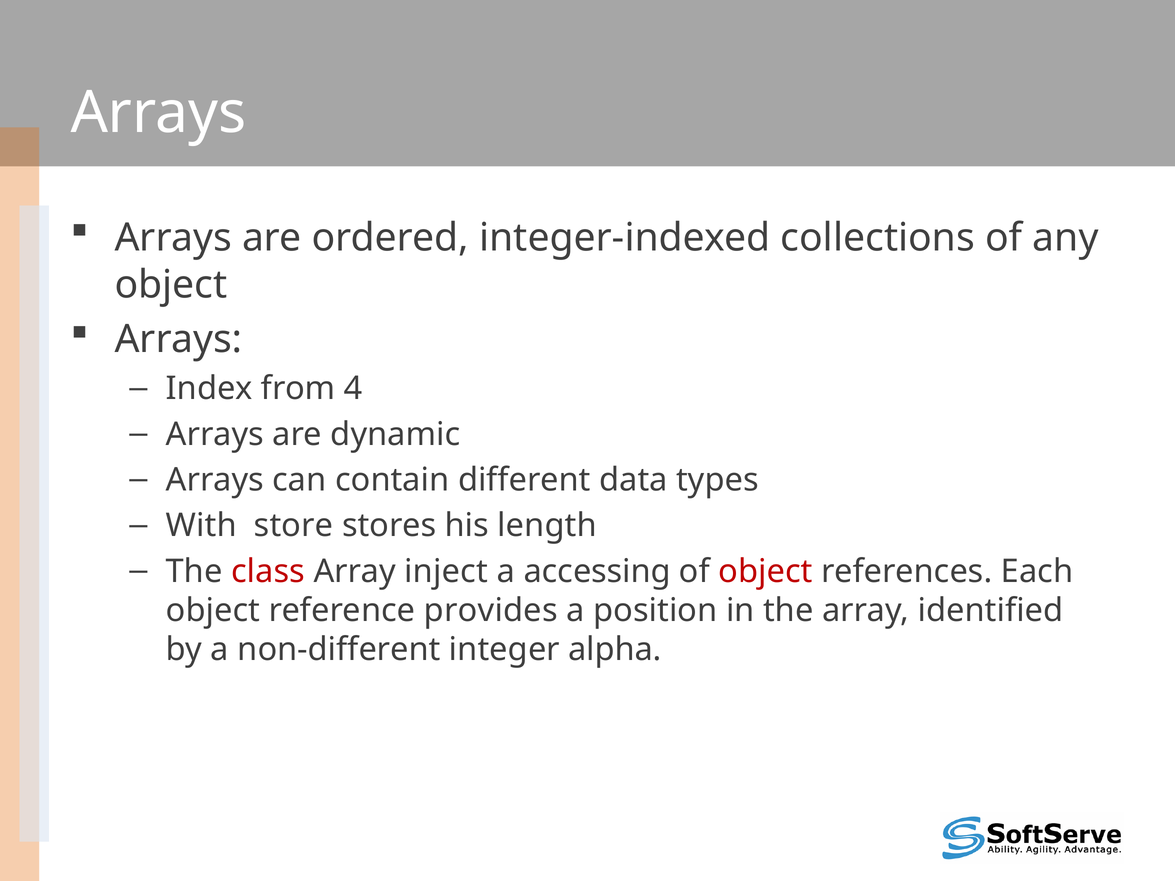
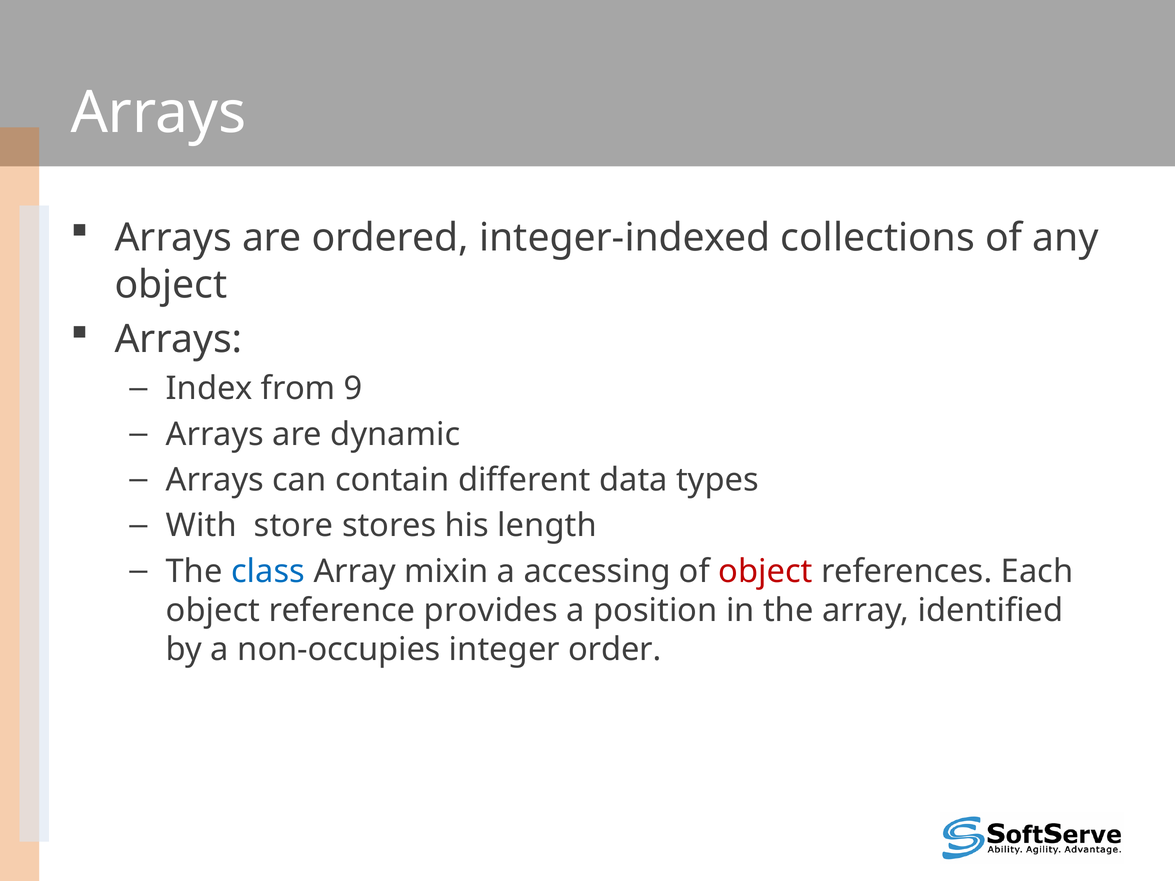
4: 4 -> 9
class colour: red -> blue
inject: inject -> mixin
non-different: non-different -> non-occupies
alpha: alpha -> order
